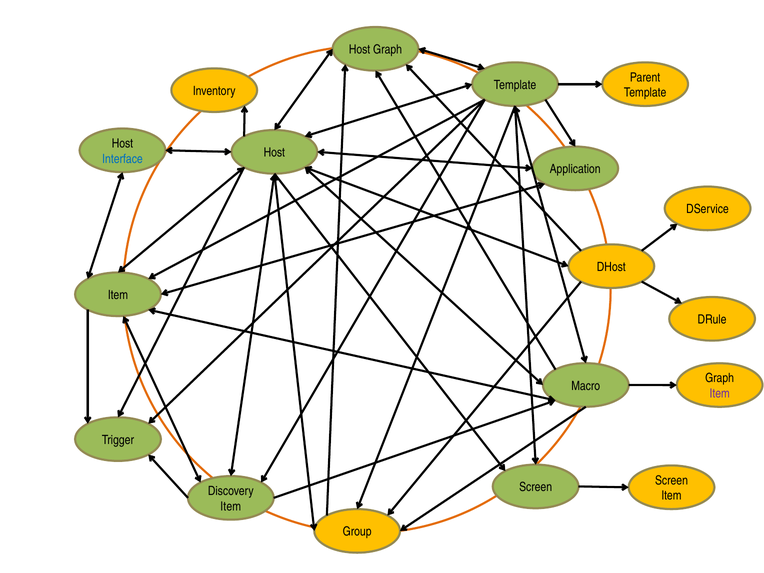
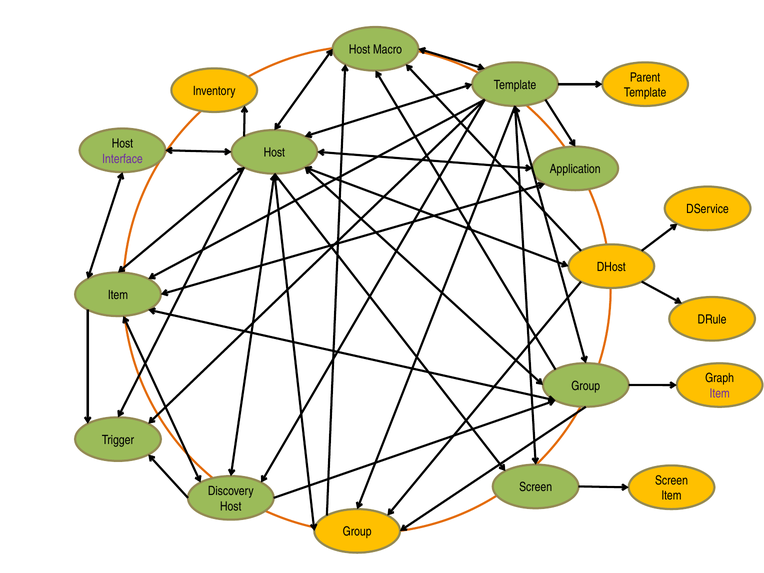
Host Graph: Graph -> Macro
Interface colour: blue -> purple
Macro at (586, 386): Macro -> Group
Item at (231, 506): Item -> Host
